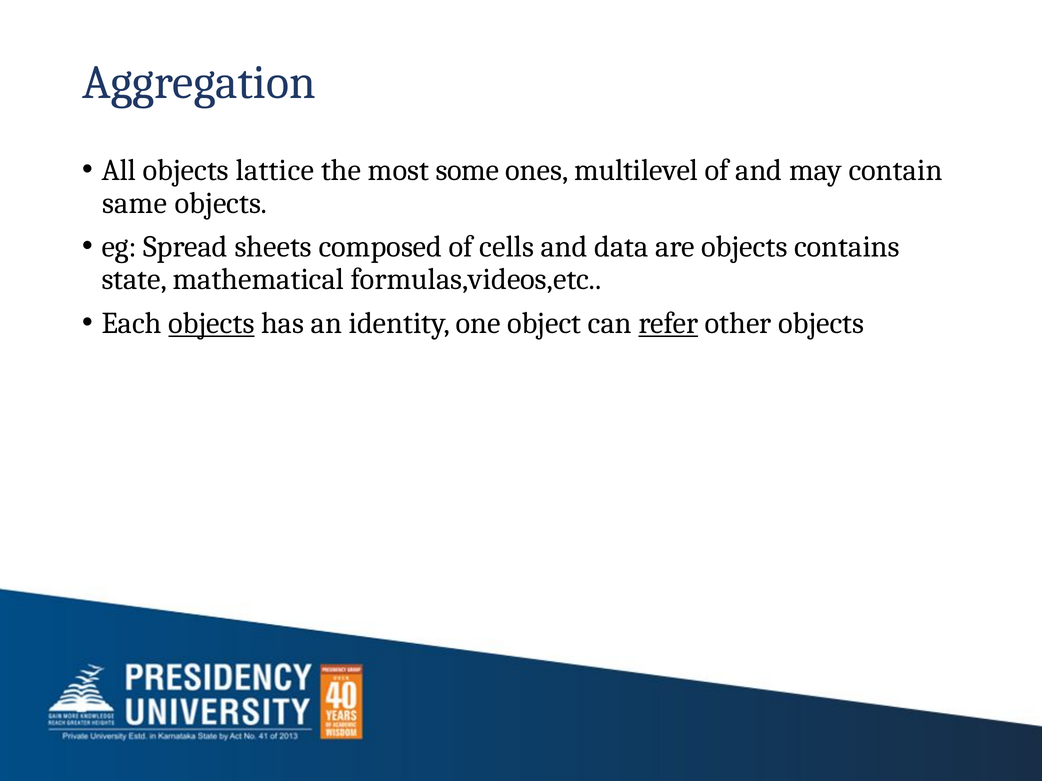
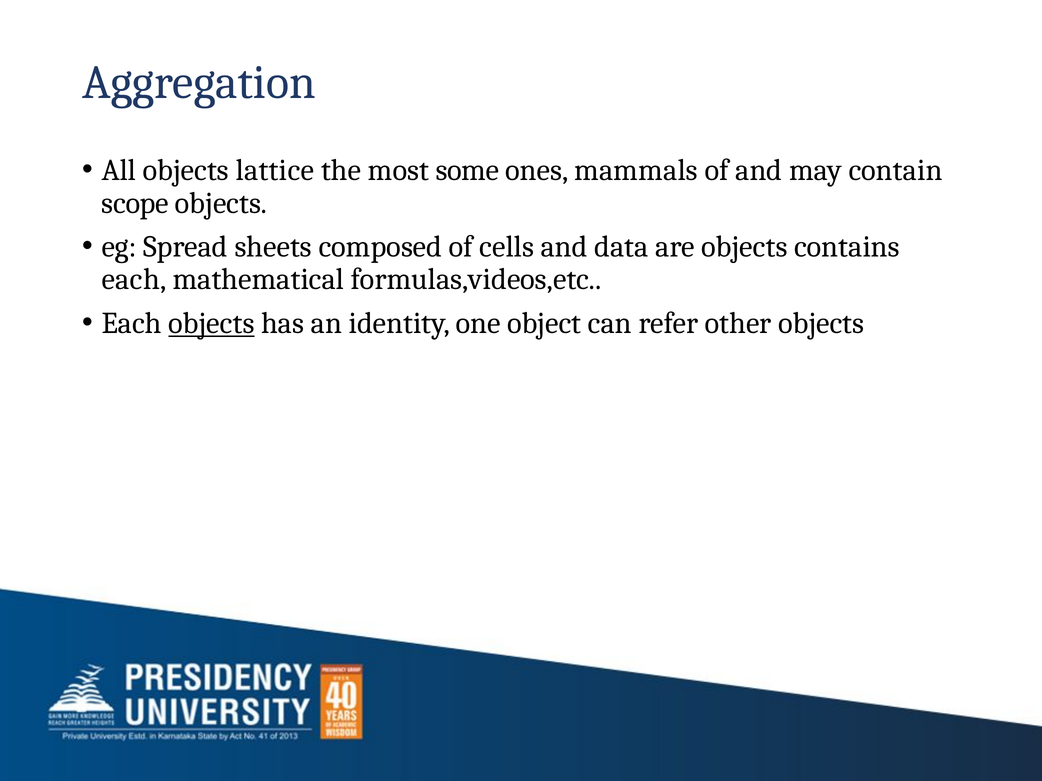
multilevel: multilevel -> mammals
same: same -> scope
state at (134, 280): state -> each
refer underline: present -> none
